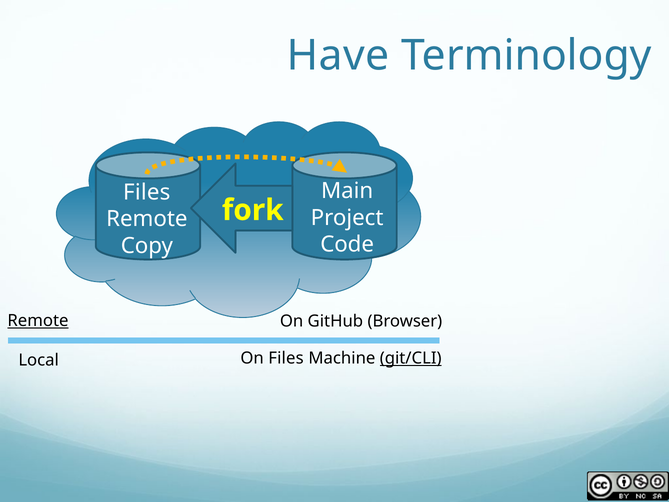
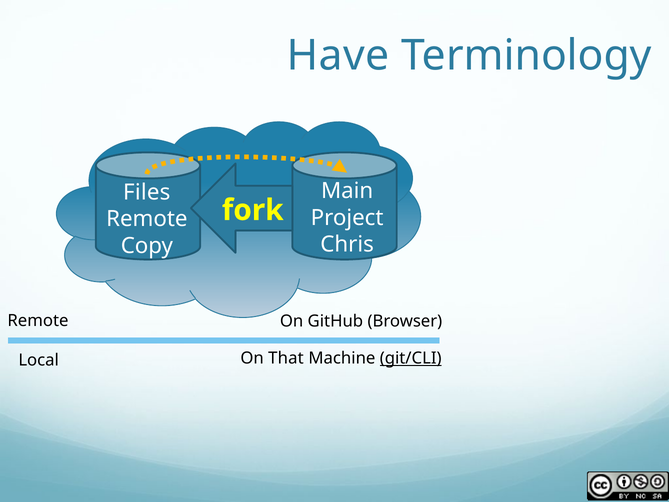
Code: Code -> Chris
Remote at (38, 321) underline: present -> none
On Files: Files -> That
